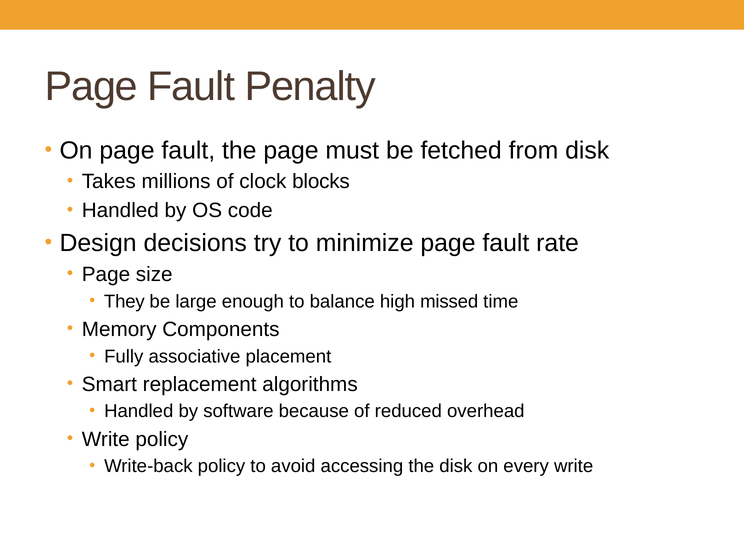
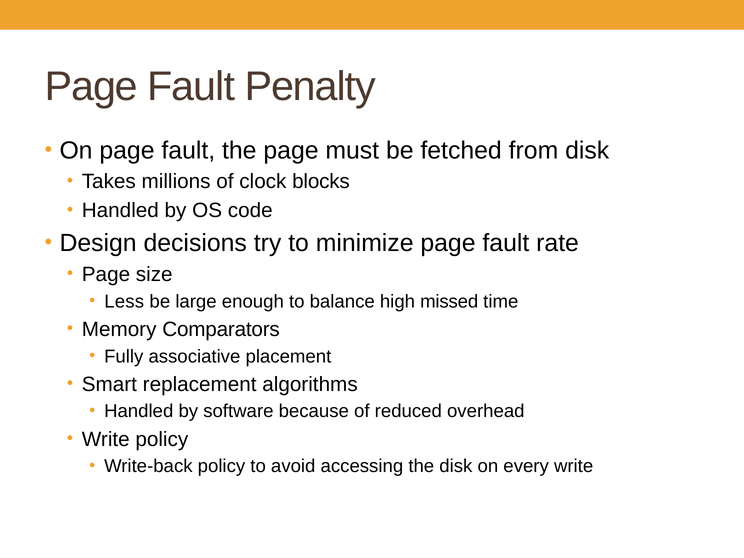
They: They -> Less
Components: Components -> Comparators
